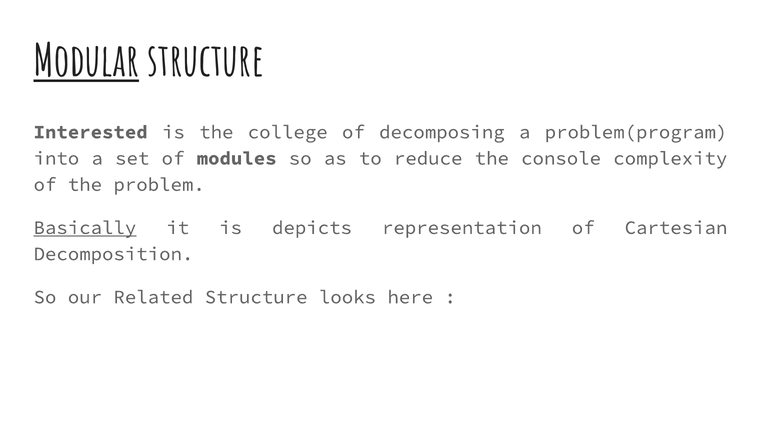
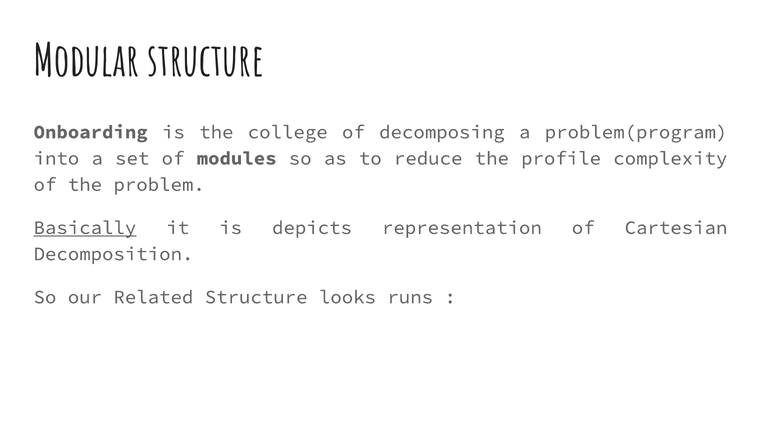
Modular underline: present -> none
Interested: Interested -> Onboarding
console: console -> profile
here: here -> runs
